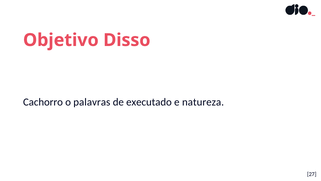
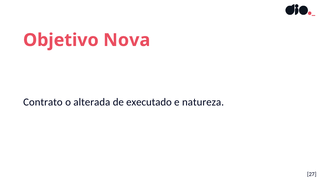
Disso: Disso -> Nova
Cachorro: Cachorro -> Contrato
palavras: palavras -> alterada
